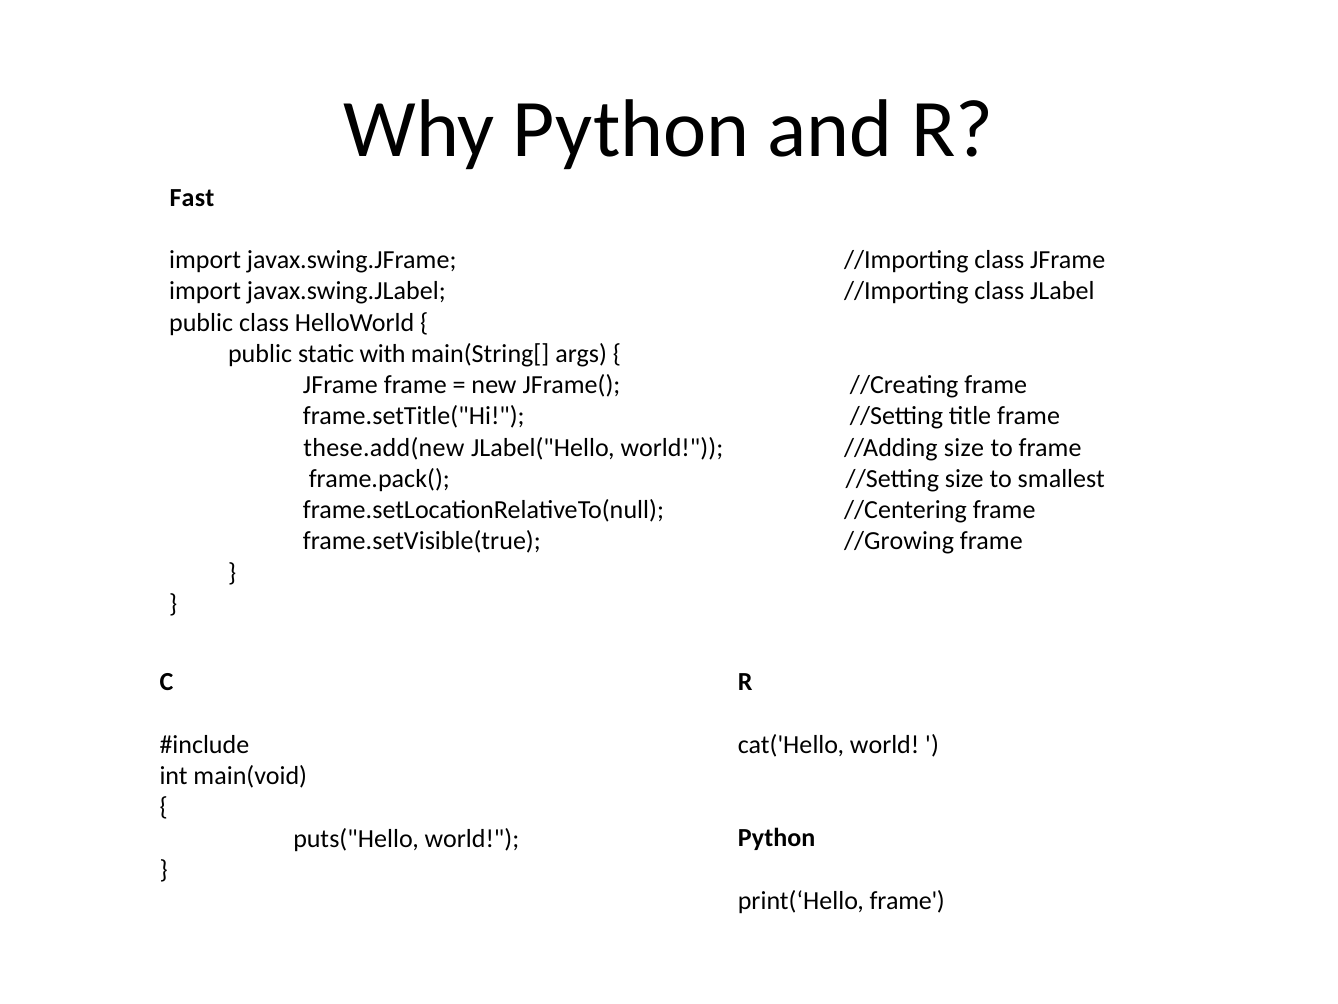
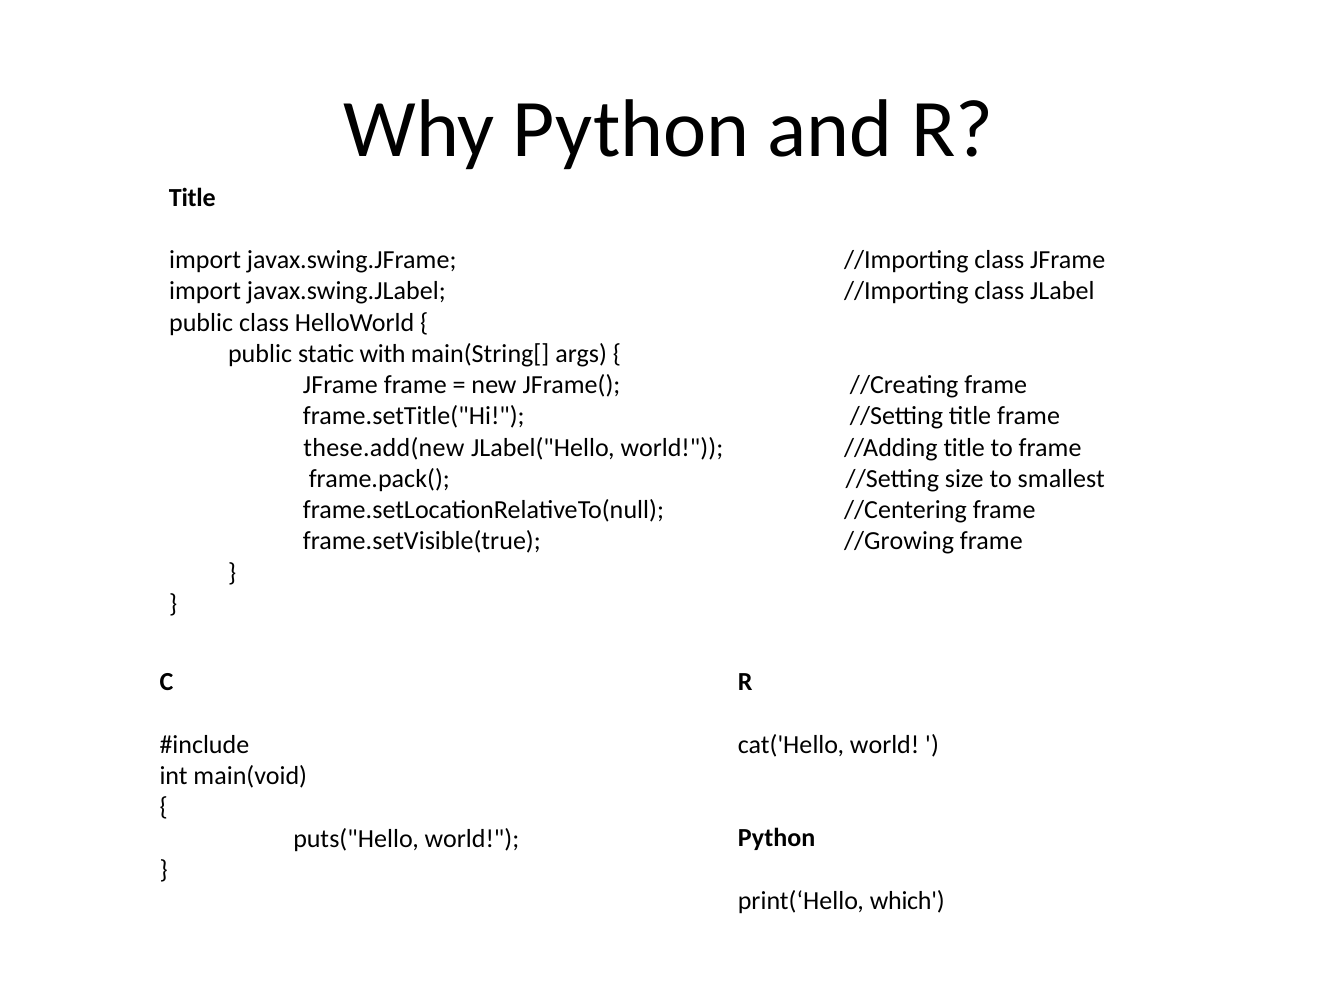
Fast at (192, 197): Fast -> Title
//Adding size: size -> title
print(‘Hello frame: frame -> which
